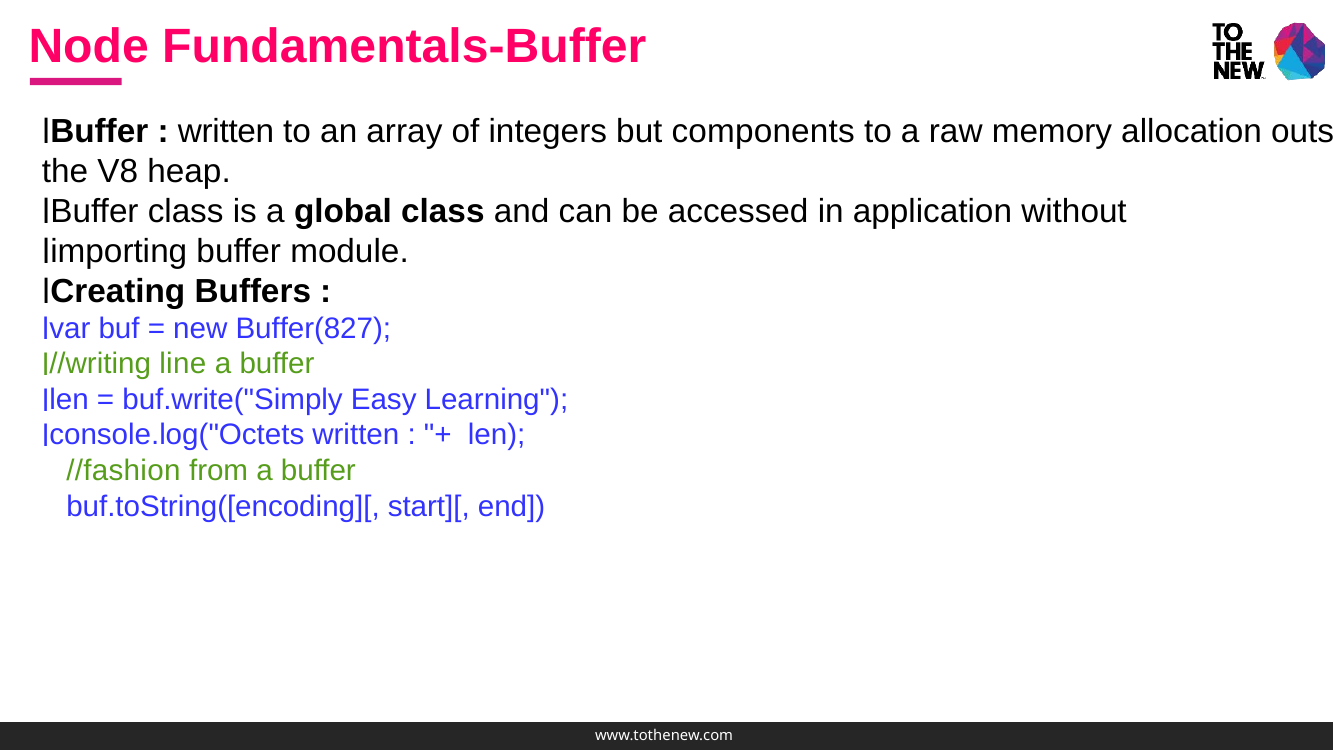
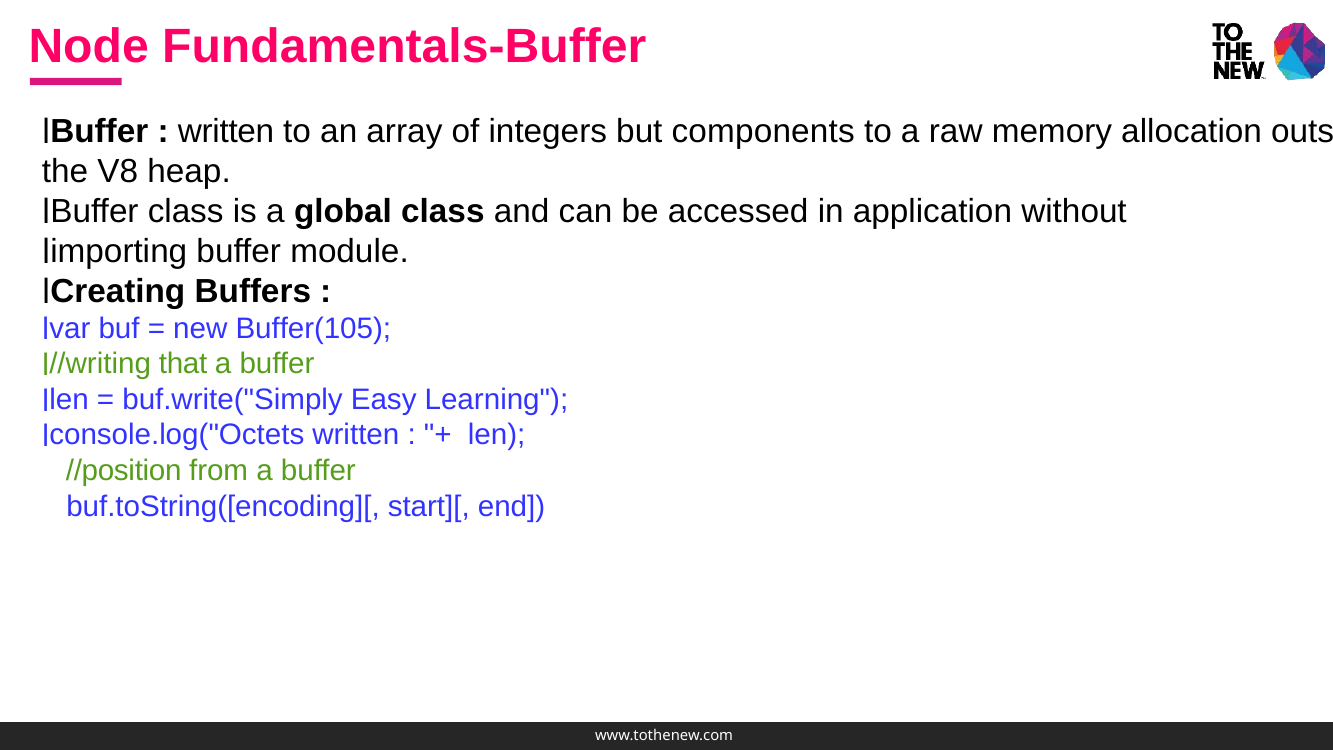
Buffer(827: Buffer(827 -> Buffer(105
line: line -> that
//fashion: //fashion -> //position
